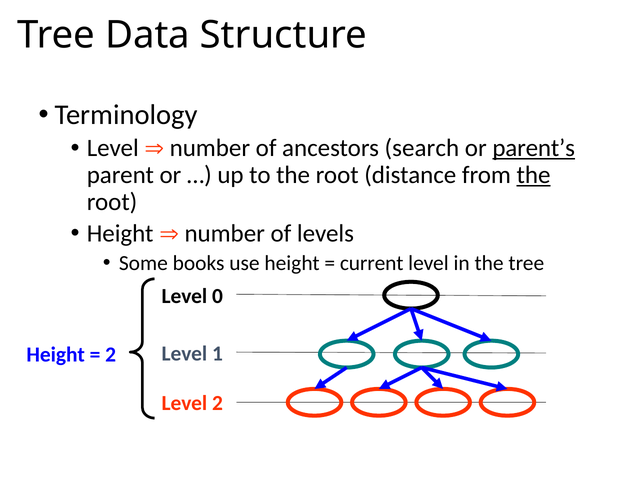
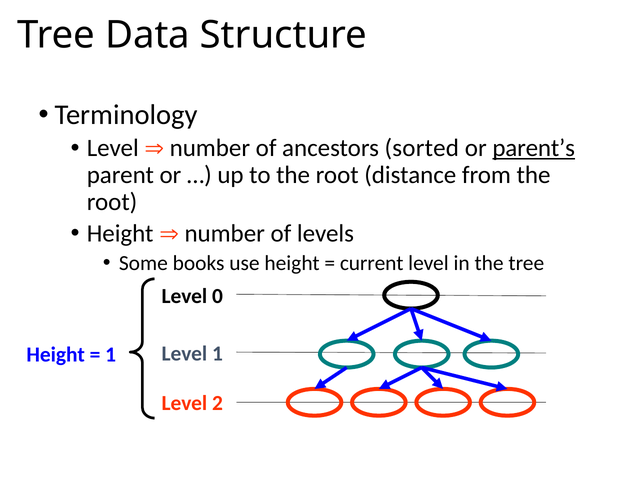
search: search -> sorted
the at (534, 175) underline: present -> none
2 at (111, 355): 2 -> 1
